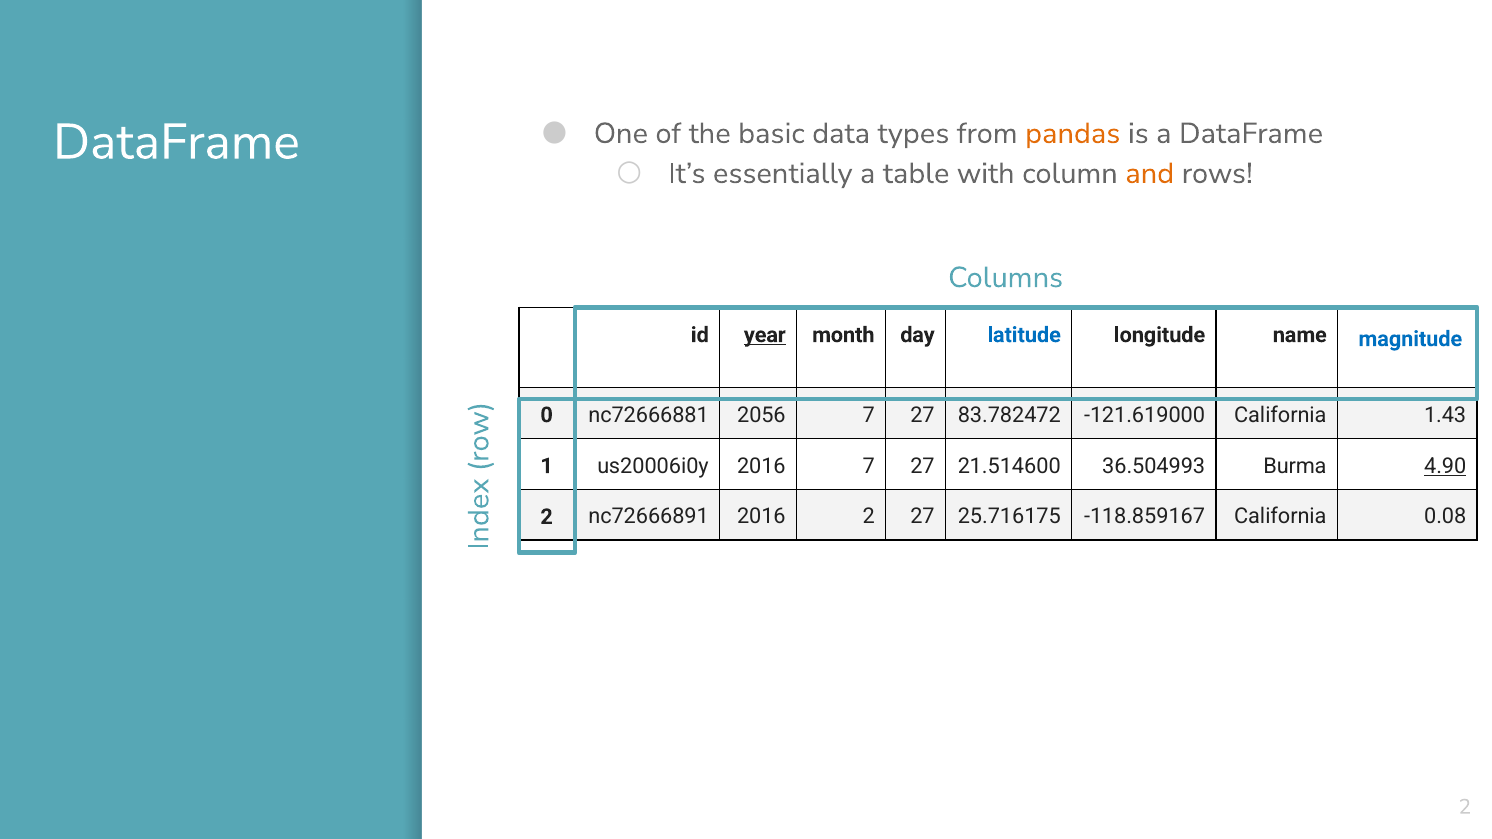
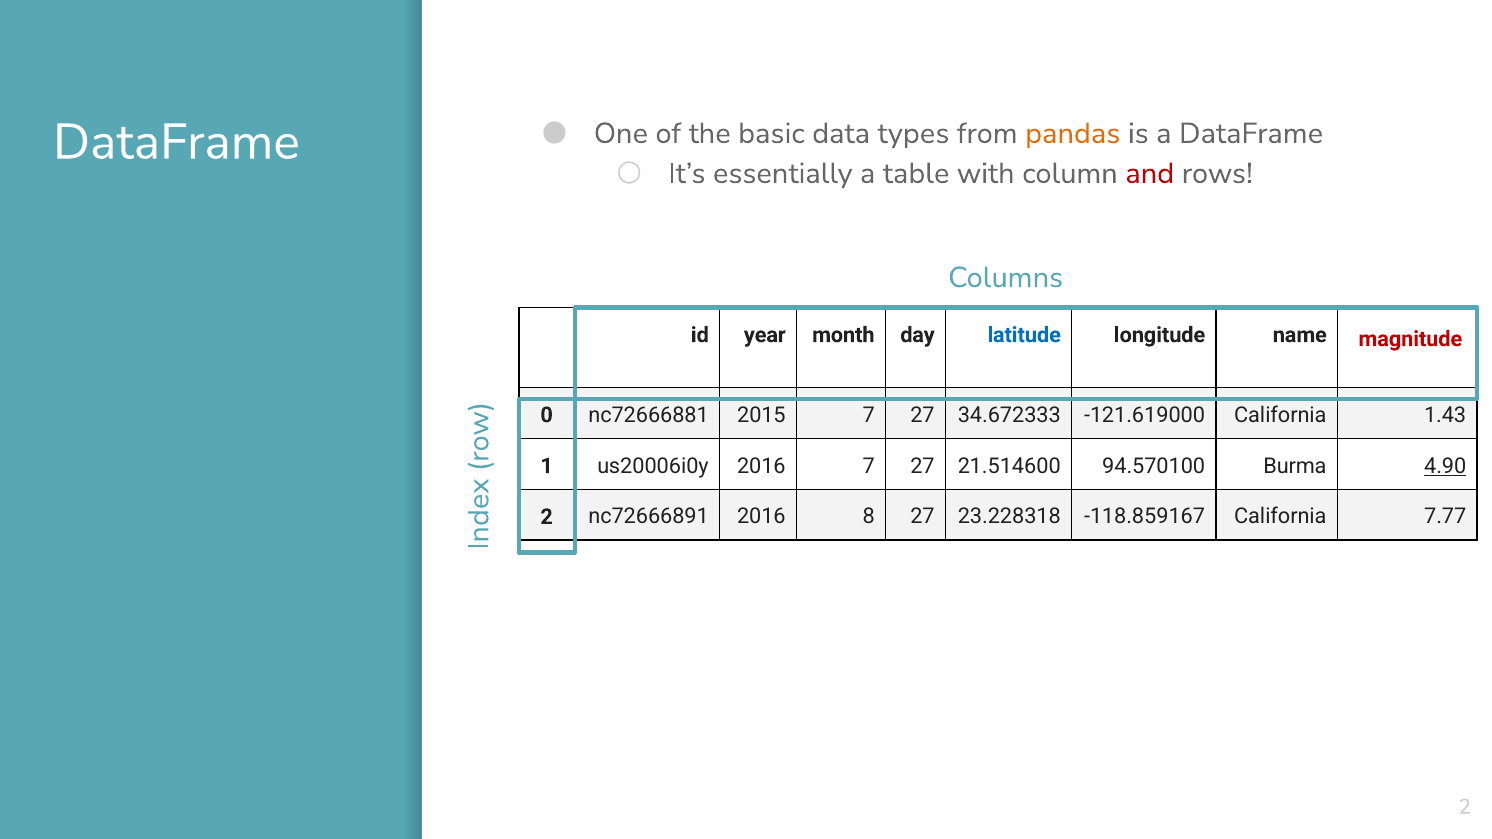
and colour: orange -> red
year underline: present -> none
magnitude colour: blue -> red
2056: 2056 -> 2015
83.782472: 83.782472 -> 34.672333
36.504993: 36.504993 -> 94.570100
2016 2: 2 -> 8
25.716175: 25.716175 -> 23.228318
0.08: 0.08 -> 7.77
